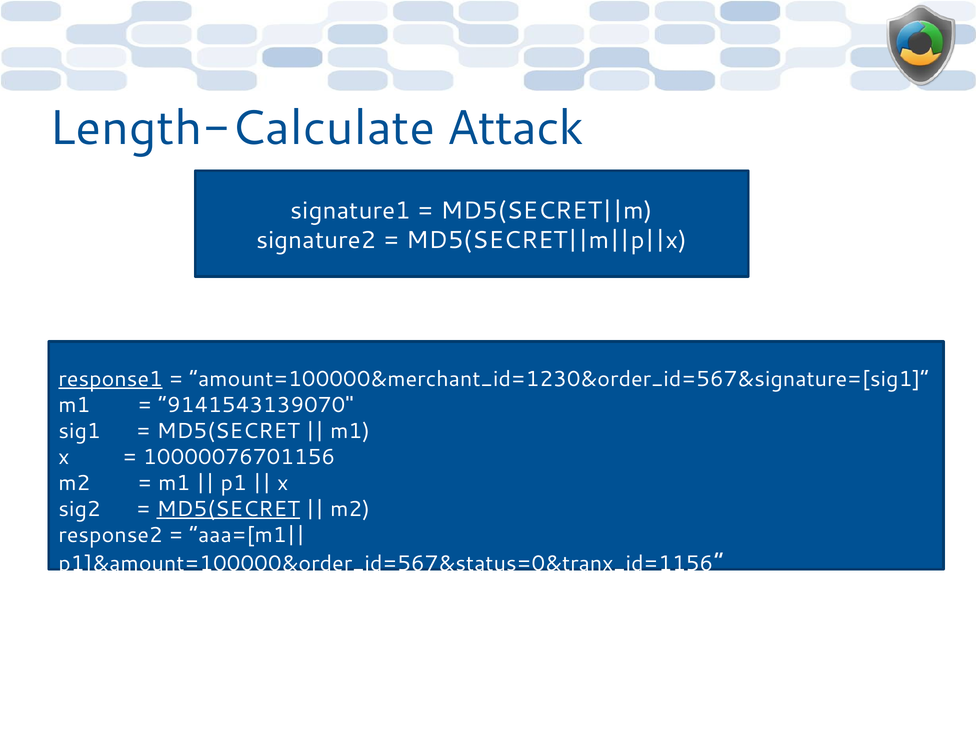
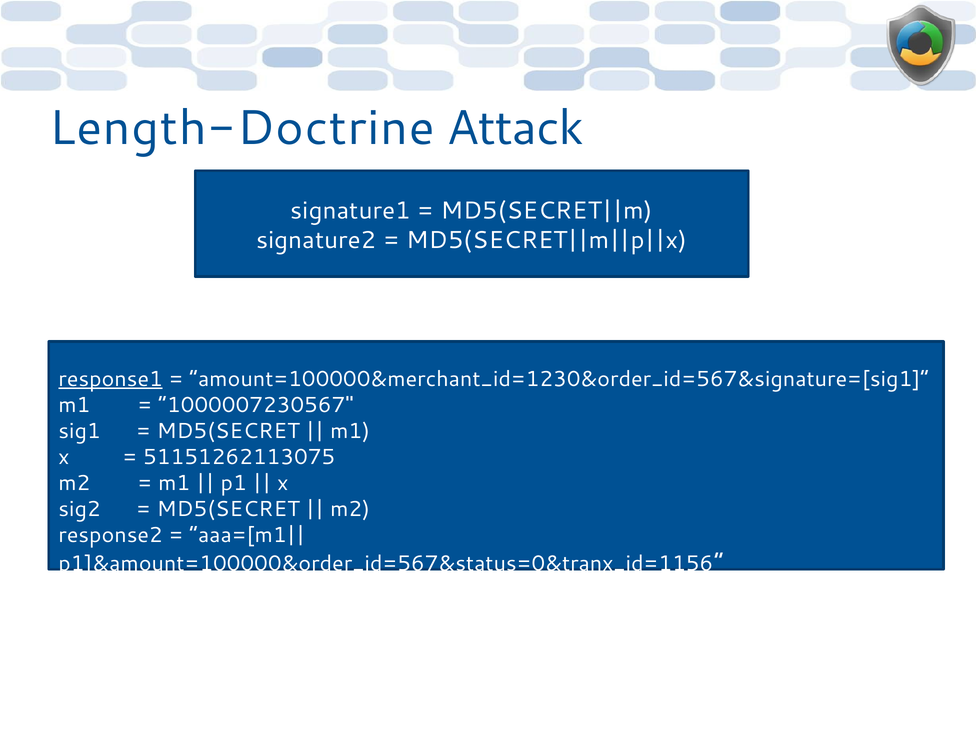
Length-Calculate: Length-Calculate -> Length-Doctrine
9141543139070: 9141543139070 -> 1000007230567
10000076701156: 10000076701156 -> 51151262113075
MD5(SECRET at (228, 509) underline: present -> none
